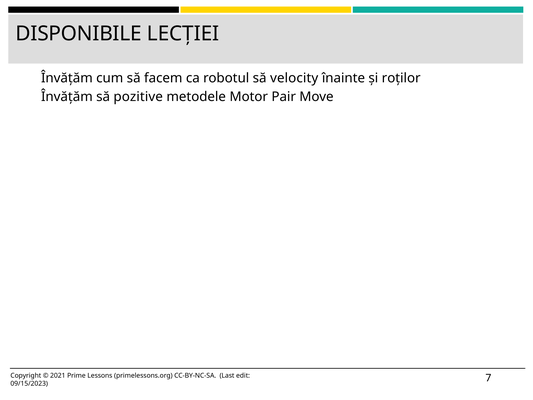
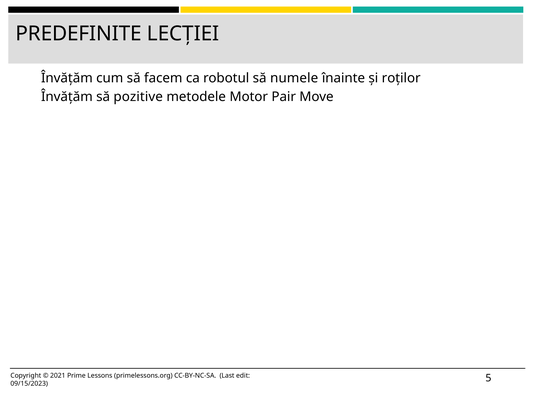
DISPONIBILE: DISPONIBILE -> PREDEFINITE
velocity: velocity -> numele
7: 7 -> 5
